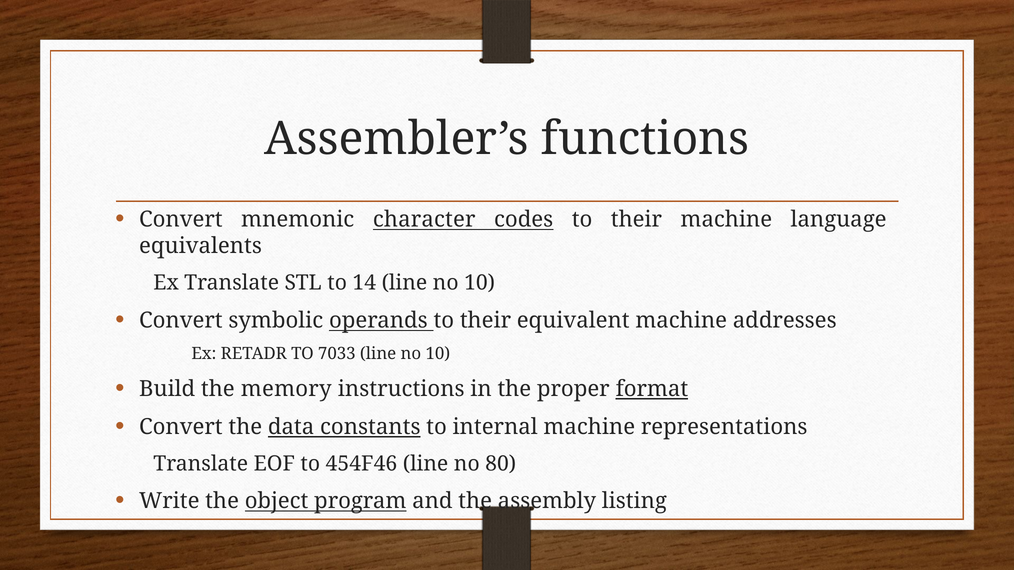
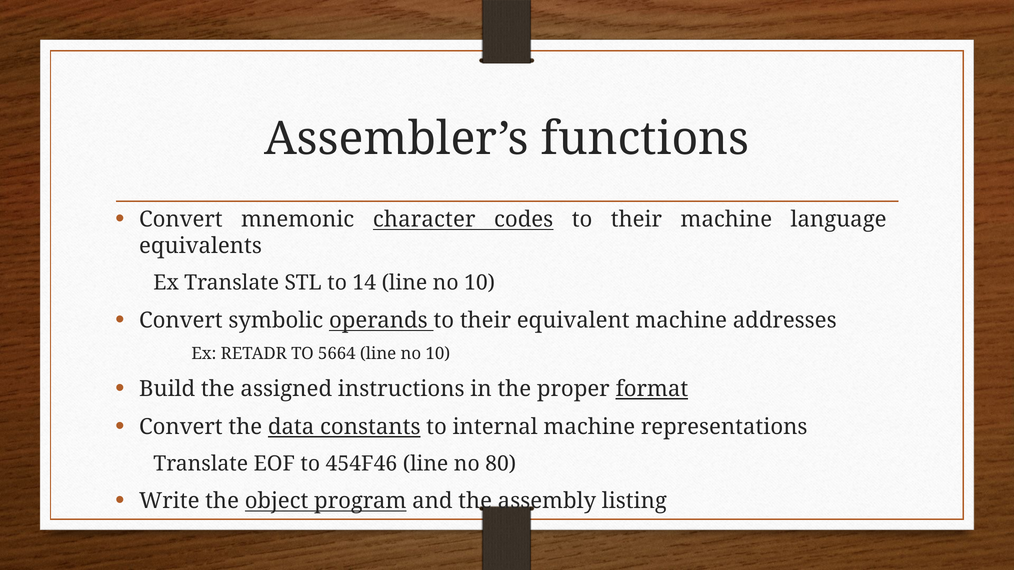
7033: 7033 -> 5664
memory: memory -> assigned
